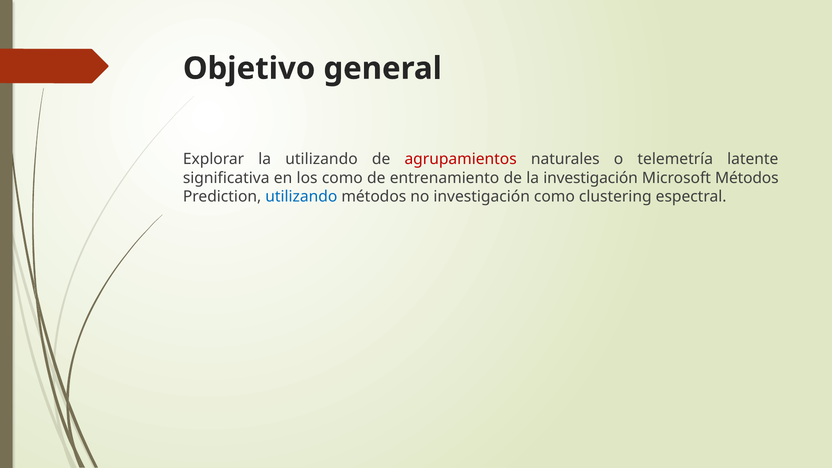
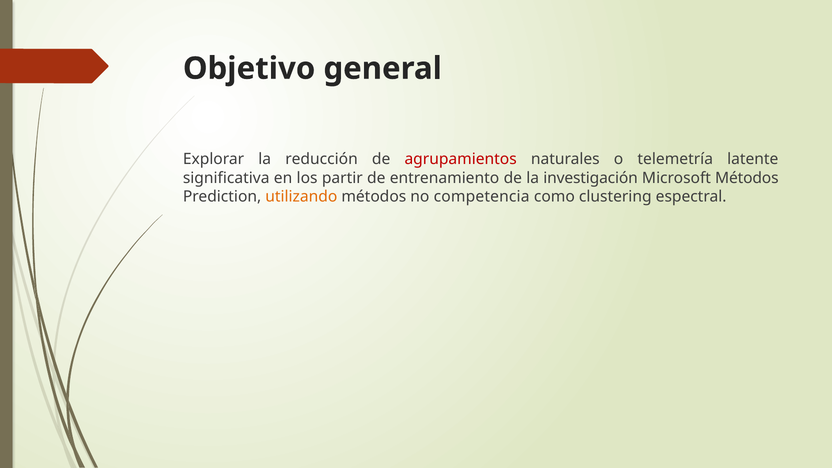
la utilizando: utilizando -> reducción
los como: como -> partir
utilizando at (301, 197) colour: blue -> orange
no investigación: investigación -> competencia
